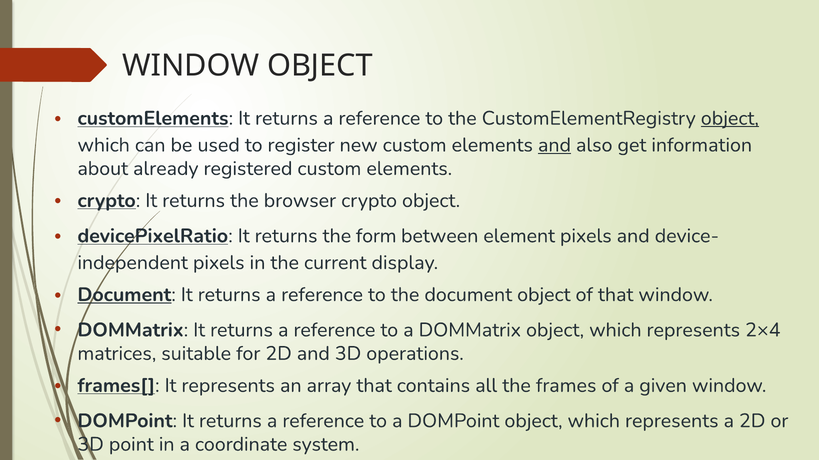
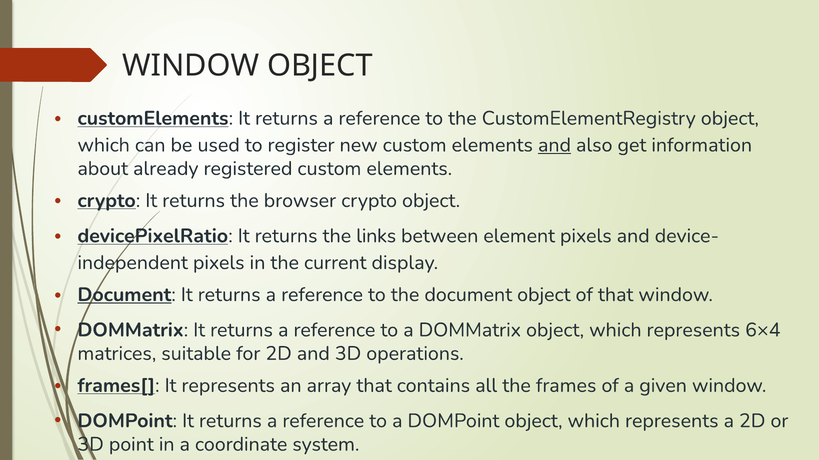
object at (730, 118) underline: present -> none
form: form -> links
2×4: 2×4 -> 6×4
